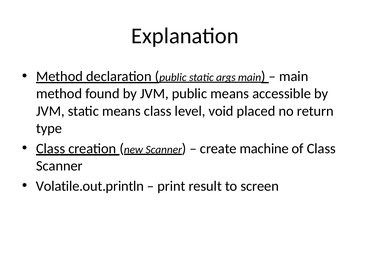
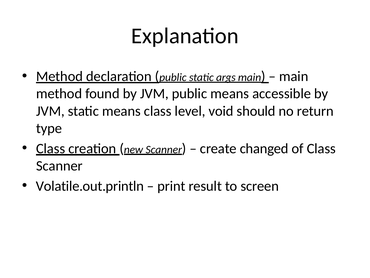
placed: placed -> should
machine: machine -> changed
